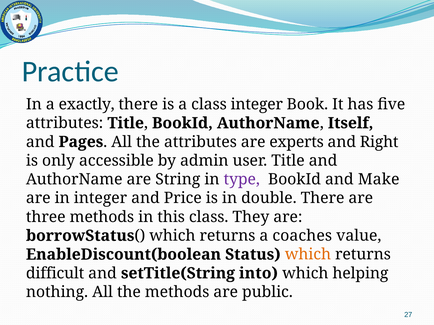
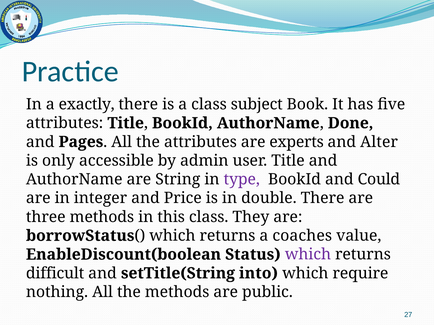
class integer: integer -> subject
Itself: Itself -> Done
Right: Right -> Alter
Make: Make -> Could
which at (308, 255) colour: orange -> purple
helping: helping -> require
